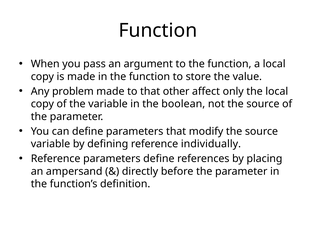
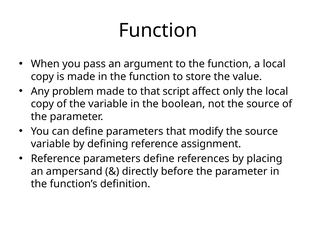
other: other -> script
individually: individually -> assignment
